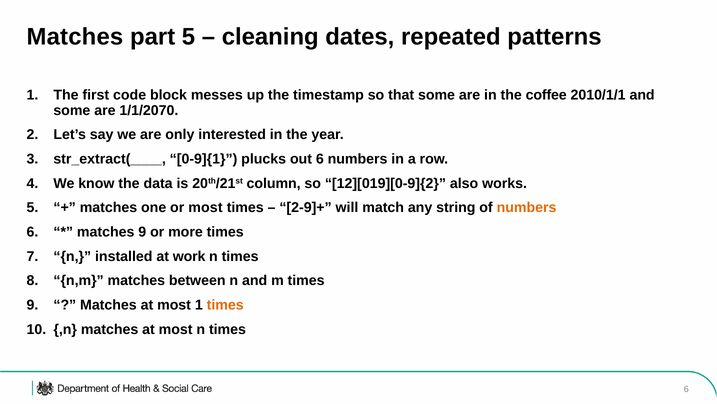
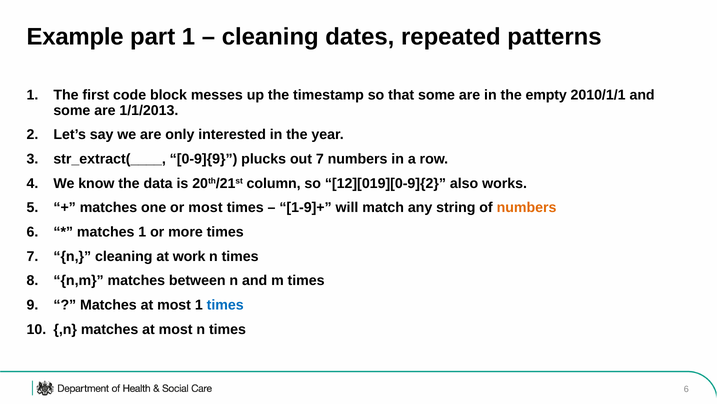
Matches at (75, 37): Matches -> Example
part 5: 5 -> 1
coffee: coffee -> empty
1/1/2070: 1/1/2070 -> 1/1/2013
0-9]{1: 0-9]{1 -> 0-9]{9
out 6: 6 -> 7
2-9]+: 2-9]+ -> 1-9]+
matches 9: 9 -> 1
n installed: installed -> cleaning
times at (225, 305) colour: orange -> blue
